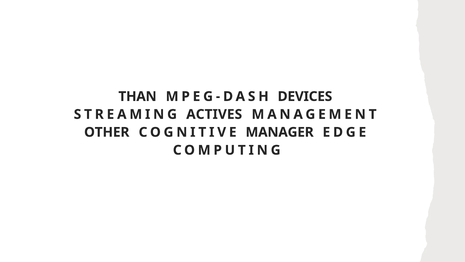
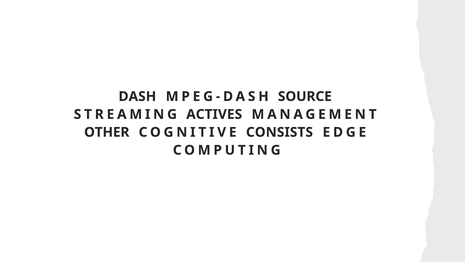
THAN: THAN -> DASH
DEVICES: DEVICES -> SOURCE
MANAGER: MANAGER -> CONSISTS
